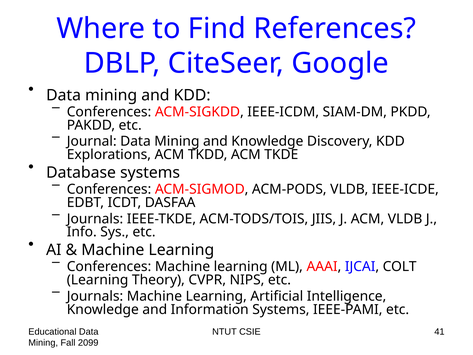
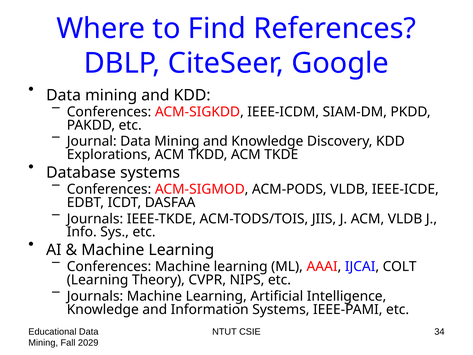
41: 41 -> 34
2099: 2099 -> 2029
